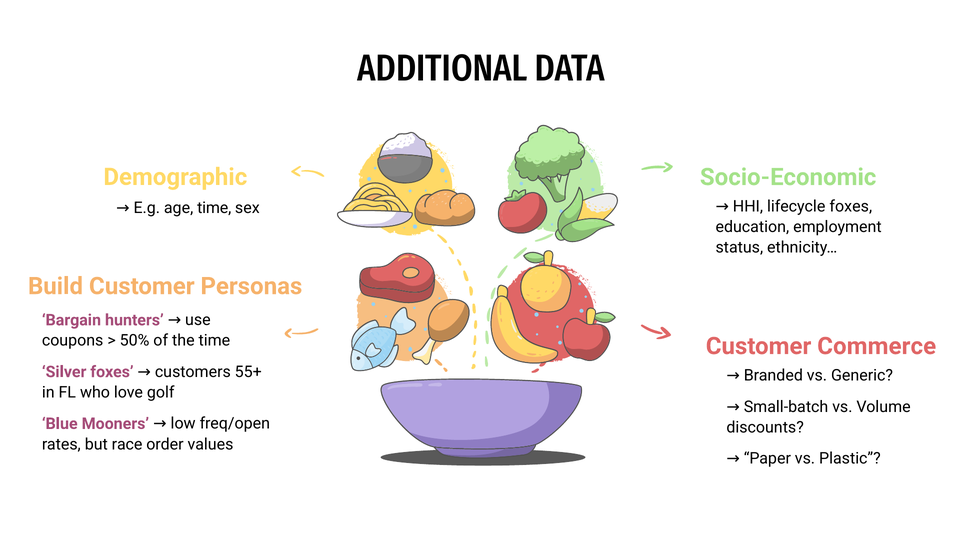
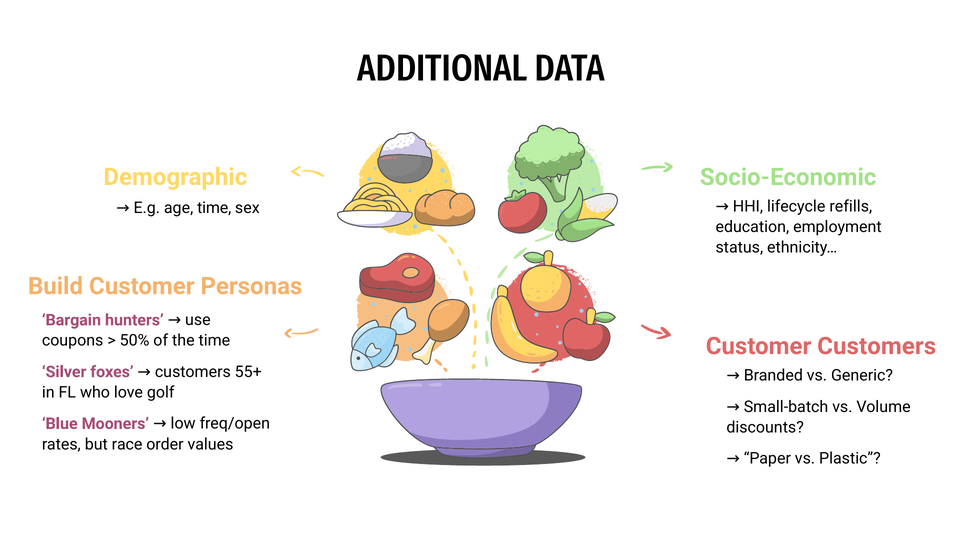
lifecycle foxes: foxes -> refills
Customer Commerce: Commerce -> Customers
